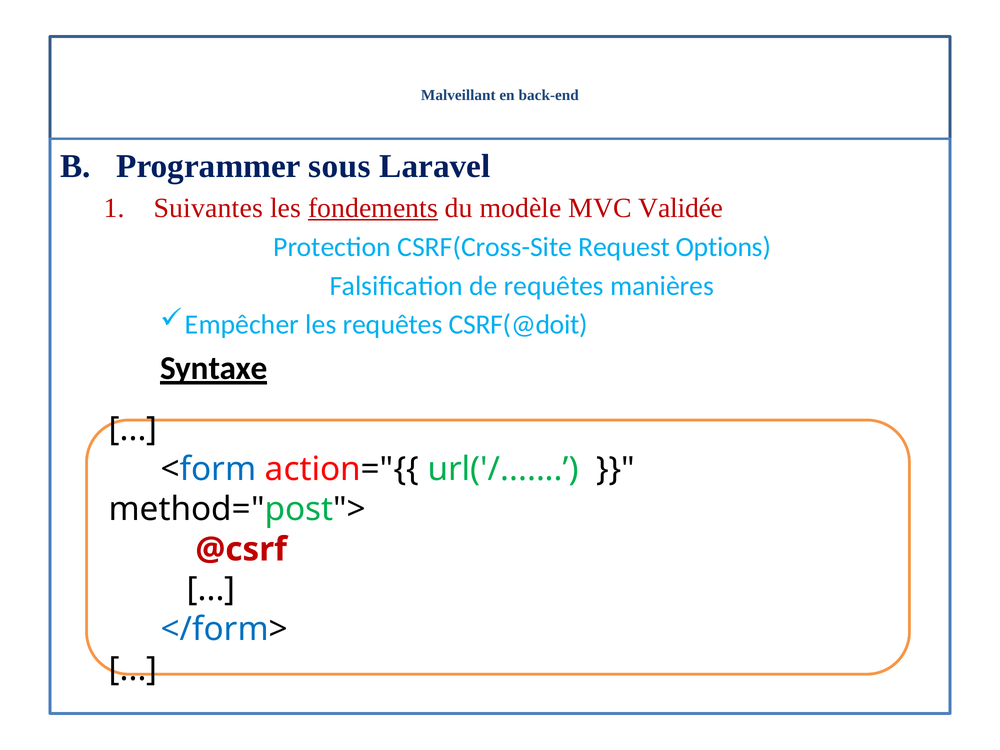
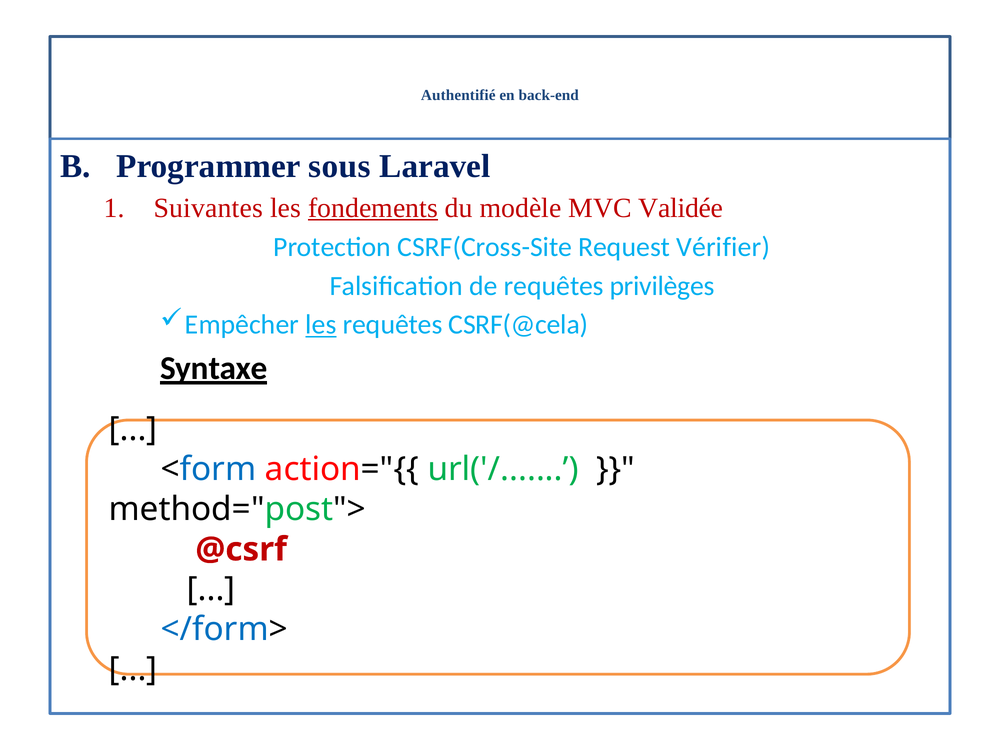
Malveillant: Malveillant -> Authentifié
Options: Options -> Vérifier
manières: manières -> privilèges
les at (321, 325) underline: none -> present
CSRF(@doit: CSRF(@doit -> CSRF(@cela
